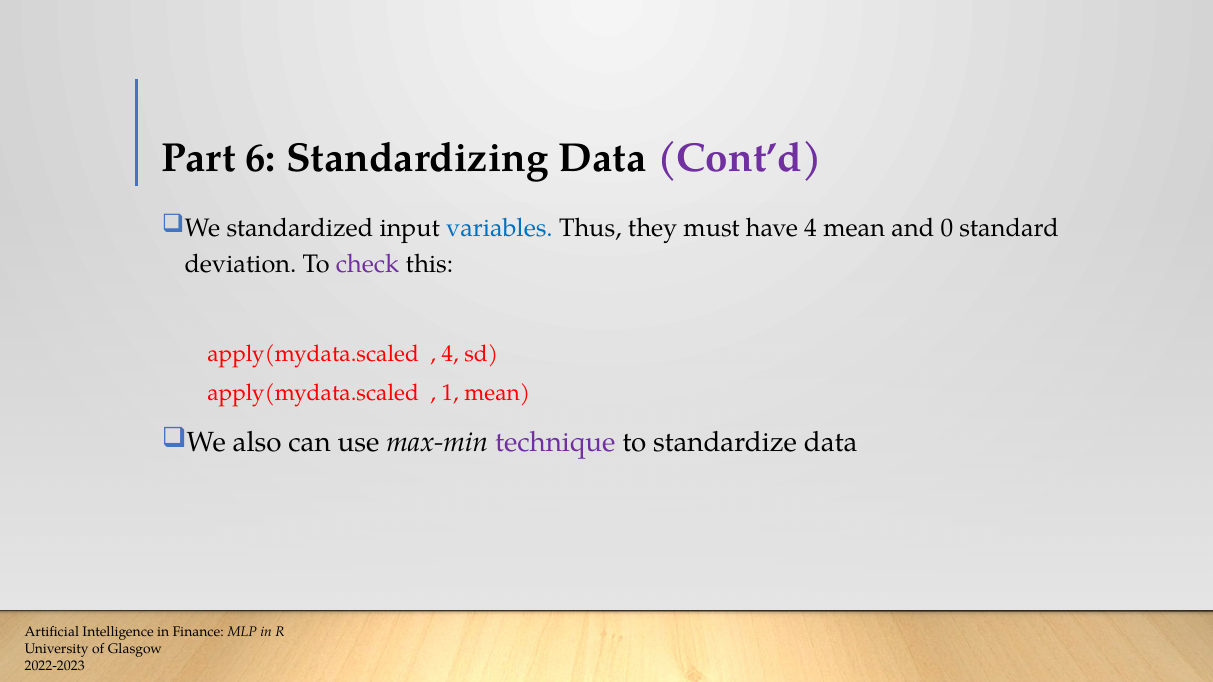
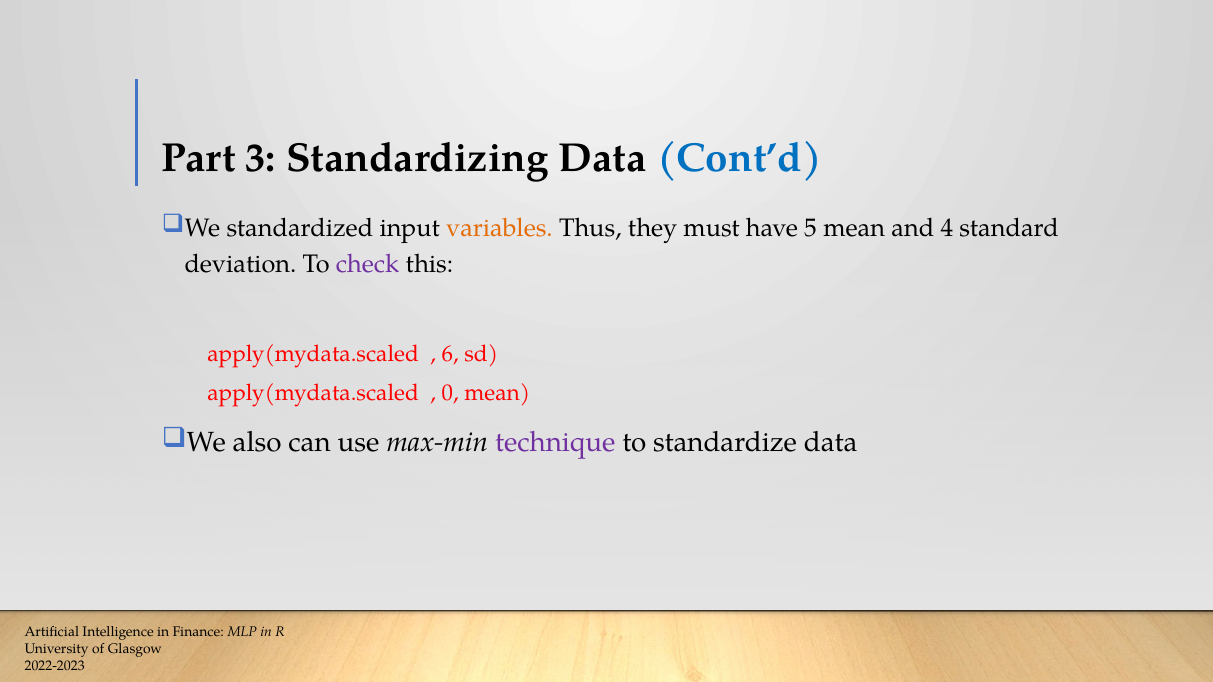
6: 6 -> 3
Cont’d colour: purple -> blue
variables colour: blue -> orange
have 4: 4 -> 5
0: 0 -> 4
4 at (450, 354): 4 -> 6
1: 1 -> 0
